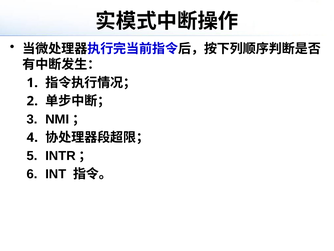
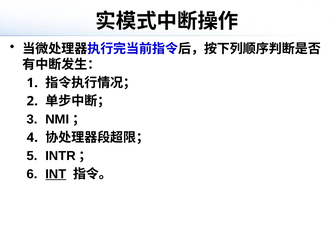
INT underline: none -> present
